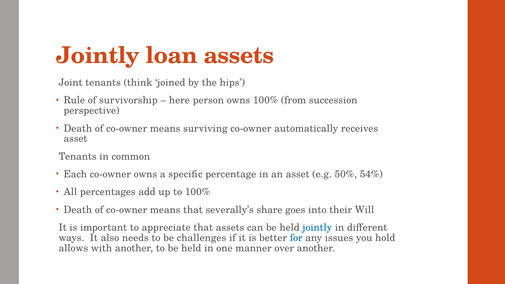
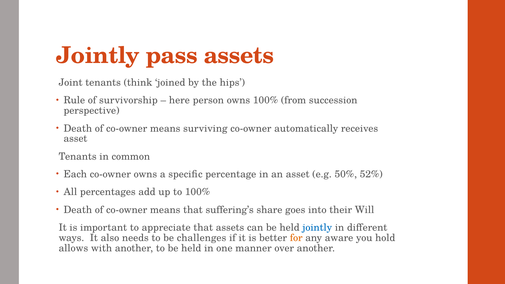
loan: loan -> pass
54%: 54% -> 52%
severally’s: severally’s -> suffering’s
for colour: blue -> orange
issues: issues -> aware
